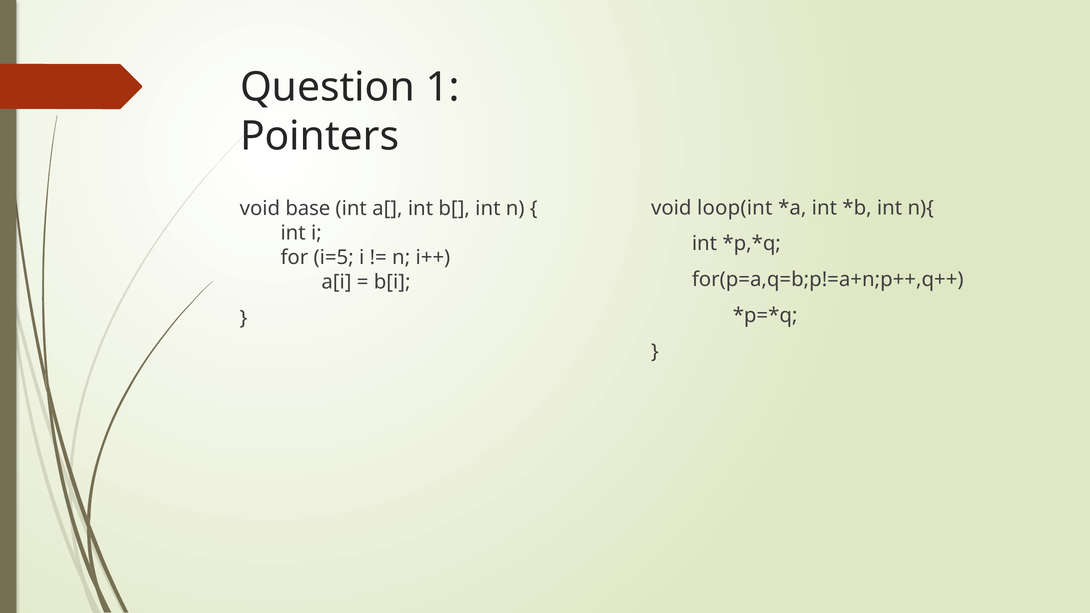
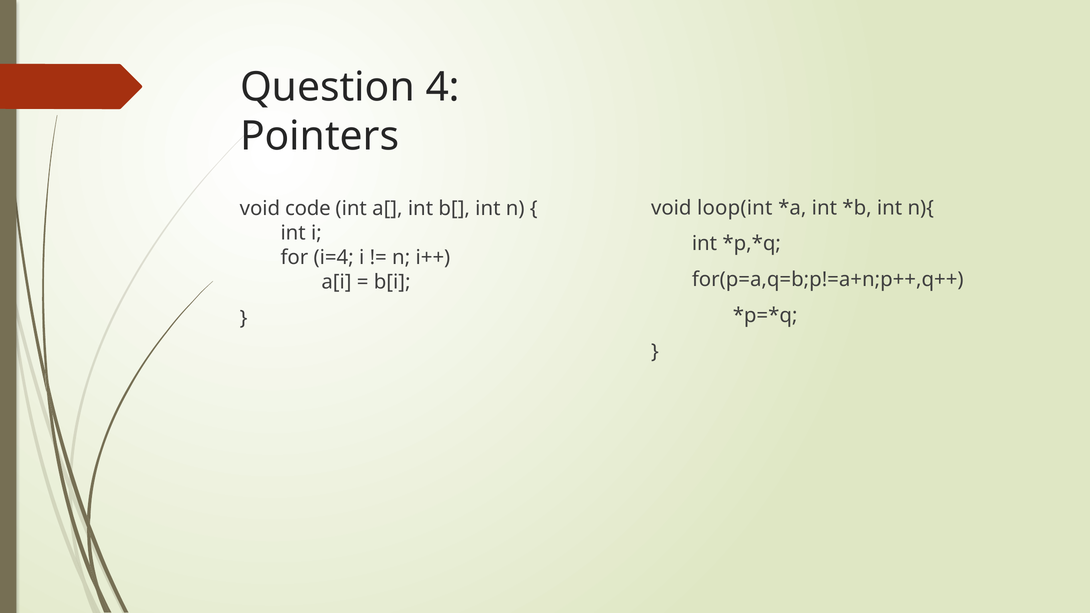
1: 1 -> 4
base: base -> code
i=5: i=5 -> i=4
